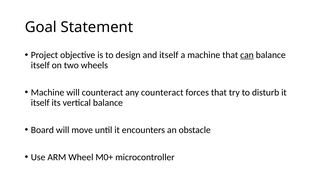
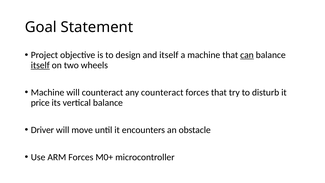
itself at (40, 65) underline: none -> present
itself at (40, 103): itself -> price
Board: Board -> Driver
ARM Wheel: Wheel -> Forces
